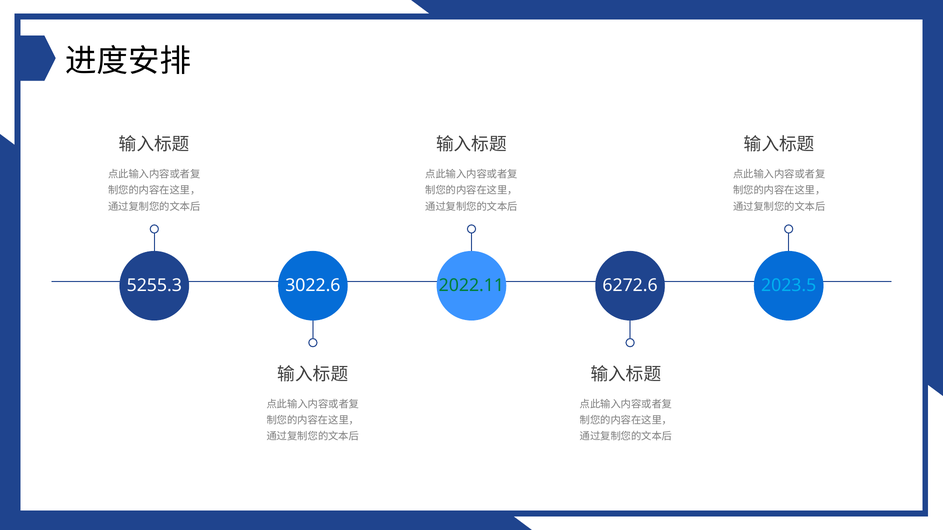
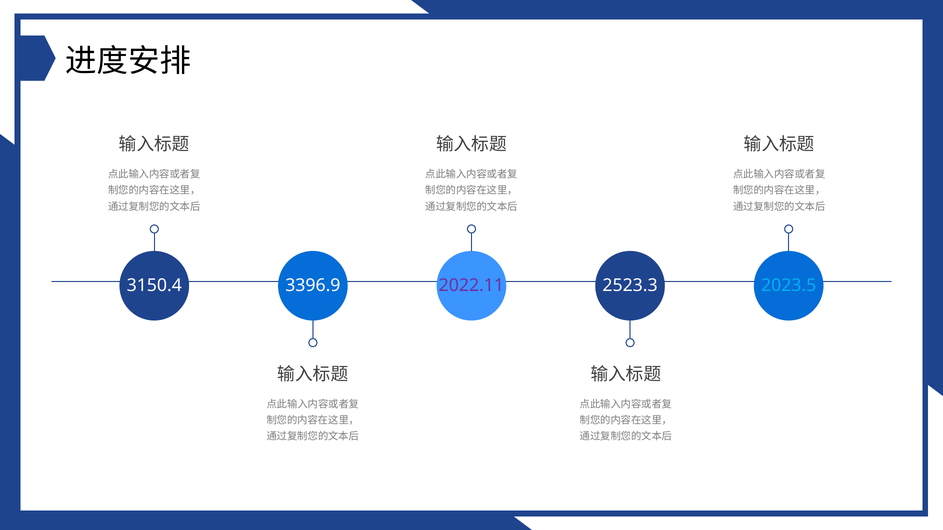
5255.3: 5255.3 -> 3150.4
3022.6: 3022.6 -> 3396.9
6272.6: 6272.6 -> 2523.3
2022.11 colour: green -> purple
